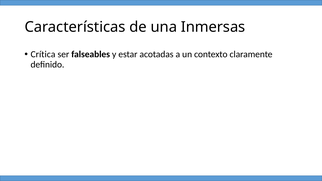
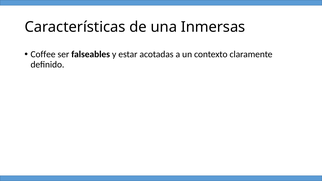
Crítica: Crítica -> Coffee
